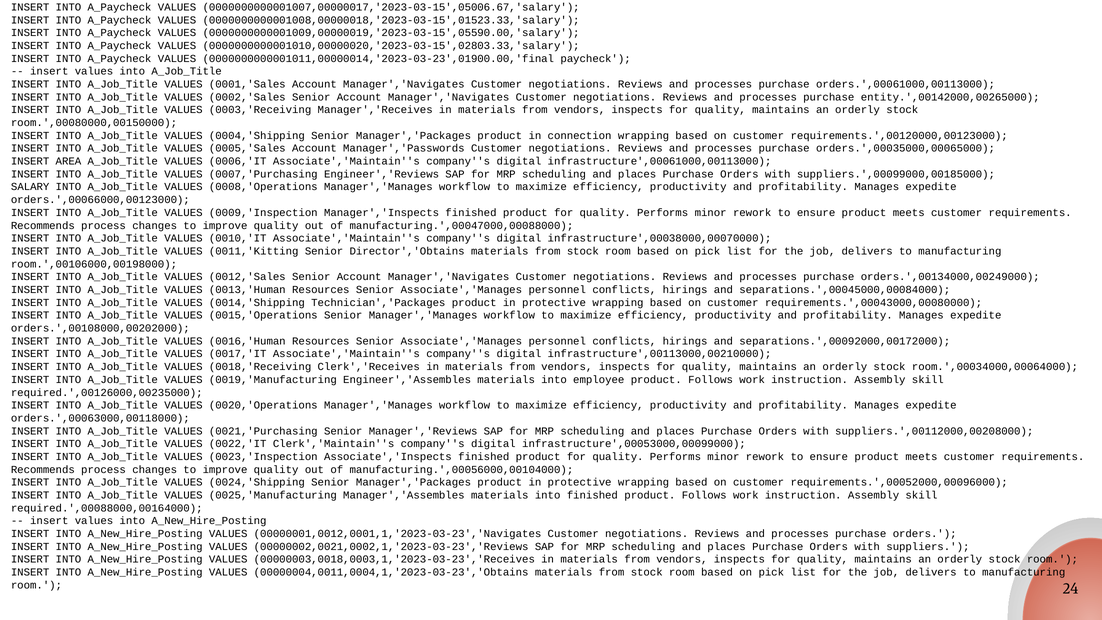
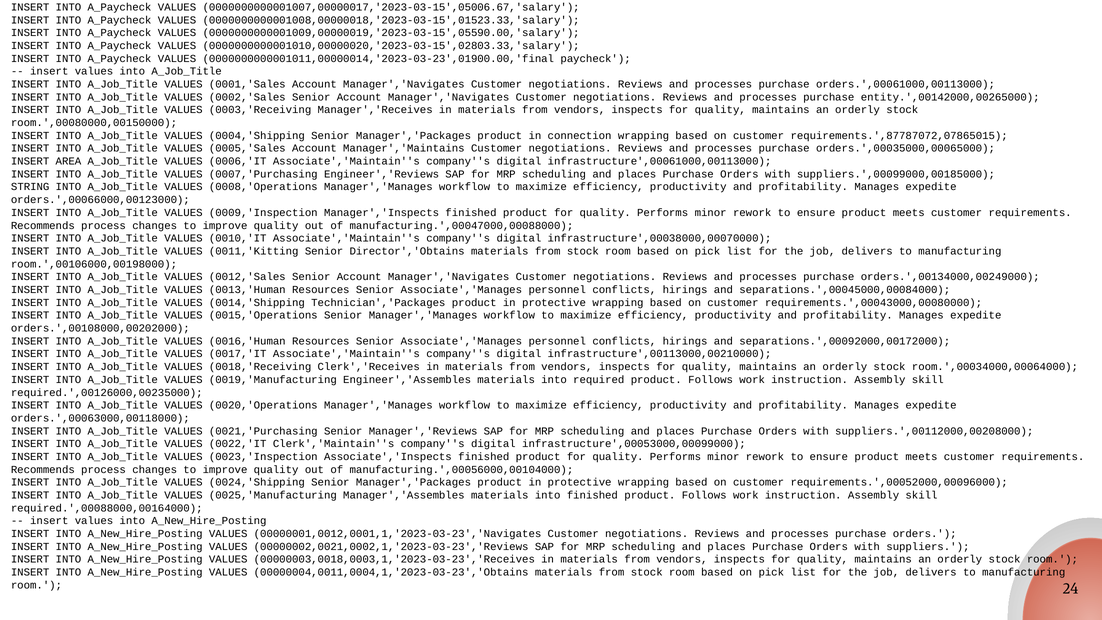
requirements.',00120000,00123000: requirements.',00120000,00123000 -> requirements.',87787072,07865015
Manager','Passwords: Manager','Passwords -> Manager','Maintains
SALARY: SALARY -> STRING
employee: employee -> required
